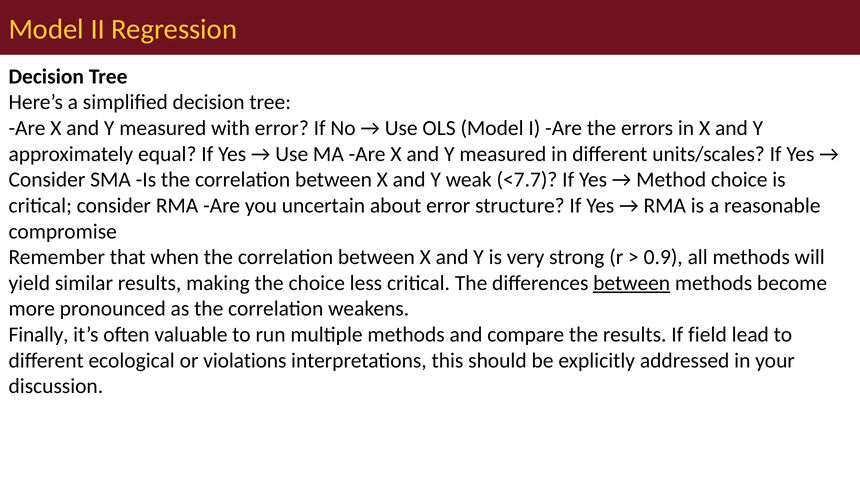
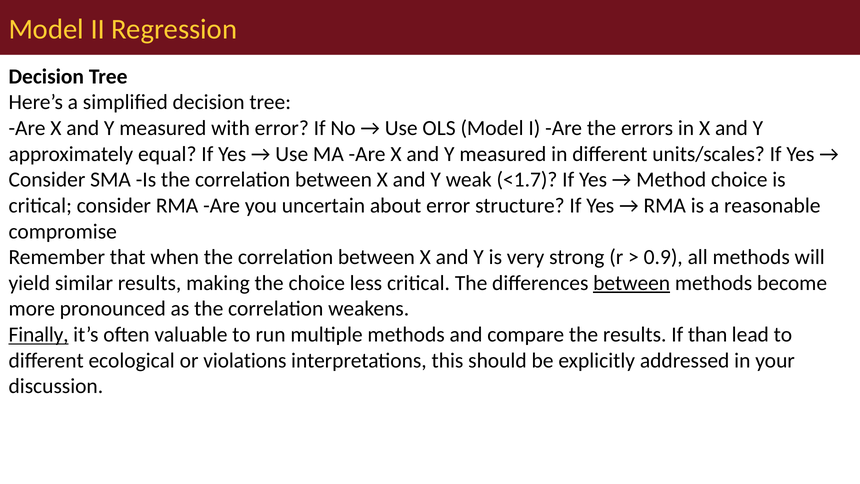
<7.7: <7.7 -> <1.7
Finally underline: none -> present
field: field -> than
